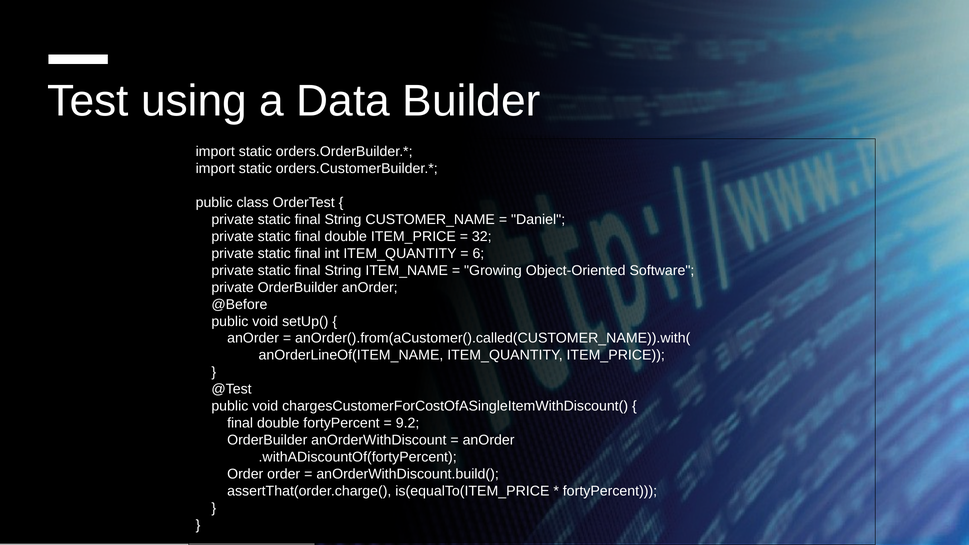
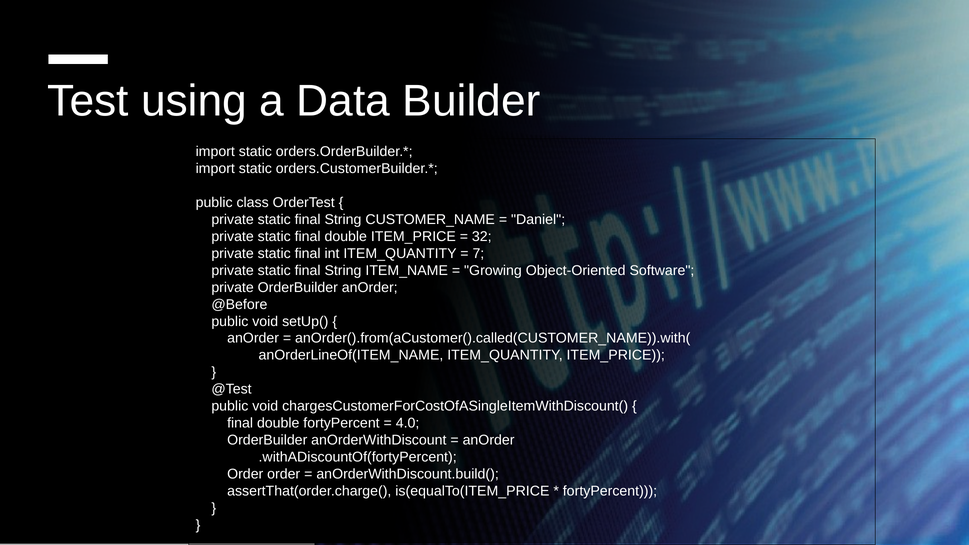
6: 6 -> 7
9.2: 9.2 -> 4.0
